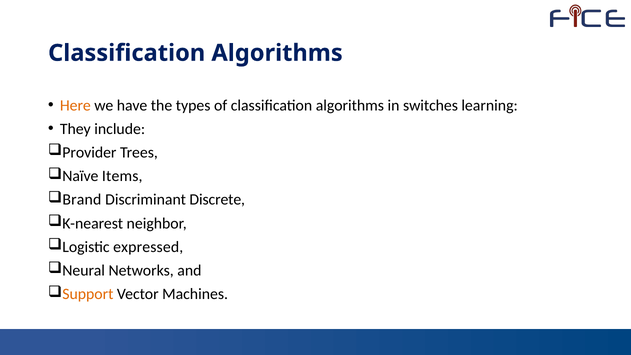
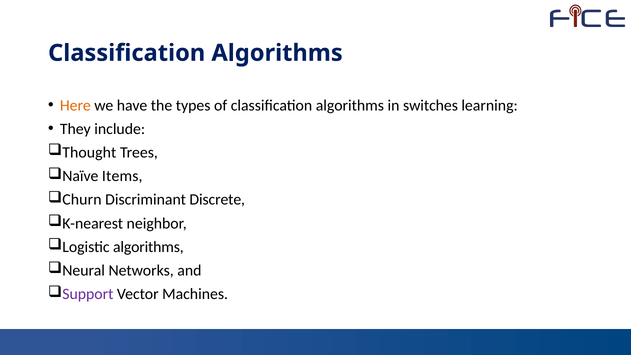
Provider: Provider -> Thought
Brand: Brand -> Churn
Logistic expressed: expressed -> algorithms
Support colour: orange -> purple
